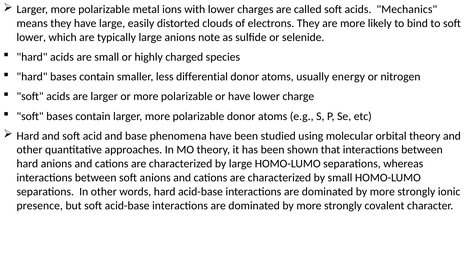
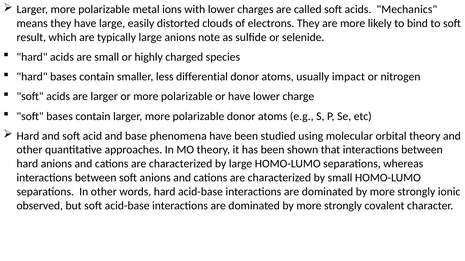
lower at (31, 37): lower -> result
energy: energy -> impact
presence: presence -> observed
